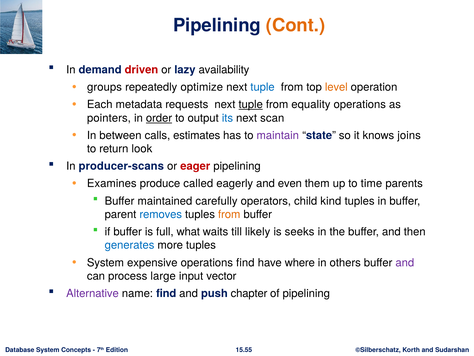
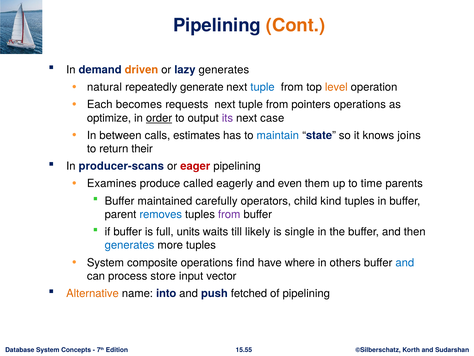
driven colour: red -> orange
lazy availability: availability -> generates
groups: groups -> natural
optimize: optimize -> generate
metadata: metadata -> becomes
tuple at (251, 104) underline: present -> none
equality: equality -> pointers
pointers: pointers -> optimize
its colour: blue -> purple
scan: scan -> case
maintain colour: purple -> blue
look: look -> their
from at (229, 214) colour: orange -> purple
what: what -> units
seeks: seeks -> single
expensive: expensive -> composite
and at (405, 262) colour: purple -> blue
large: large -> store
Alternative colour: purple -> orange
name find: find -> into
chapter: chapter -> fetched
